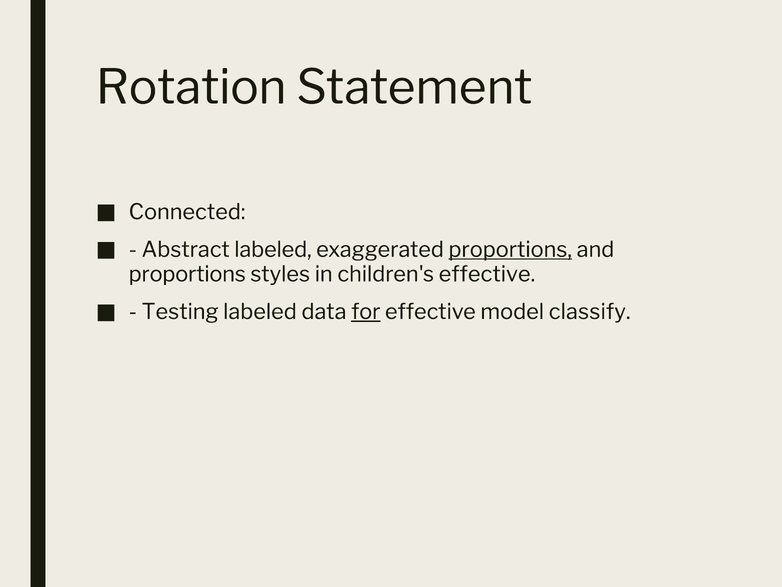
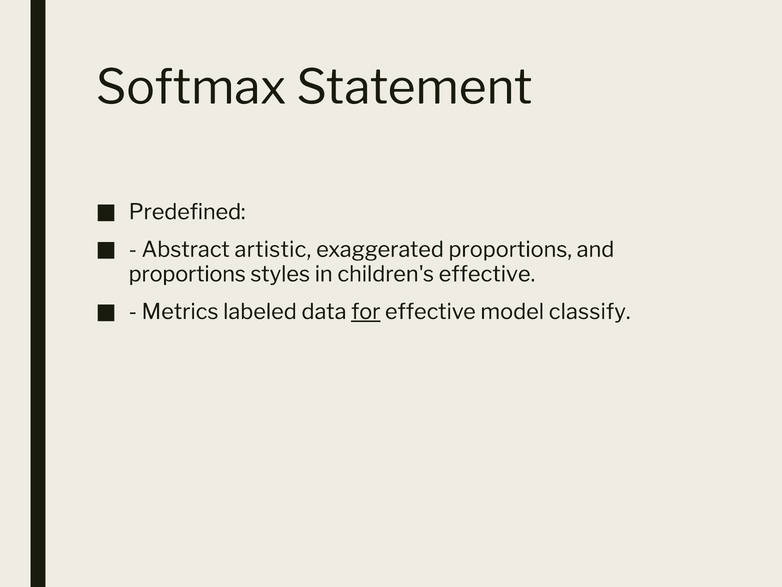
Rotation: Rotation -> Softmax
Connected: Connected -> Predefined
Abstract labeled: labeled -> artistic
proportions at (510, 249) underline: present -> none
Testing: Testing -> Metrics
